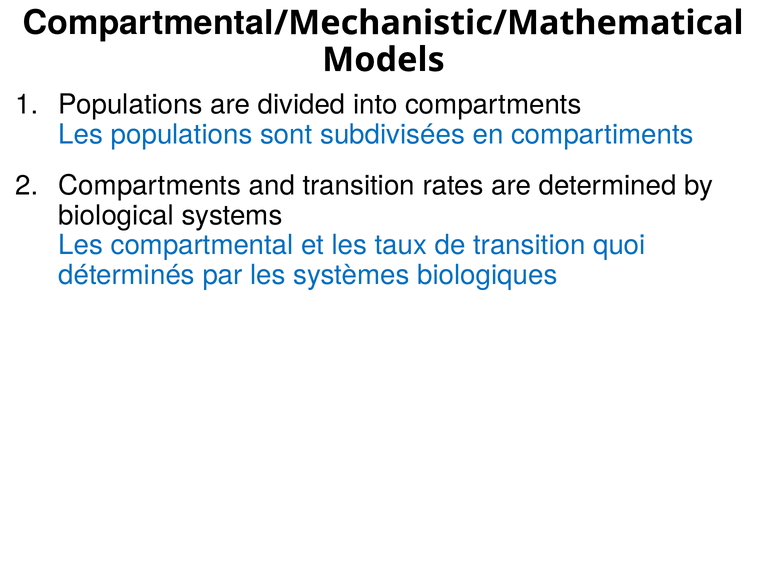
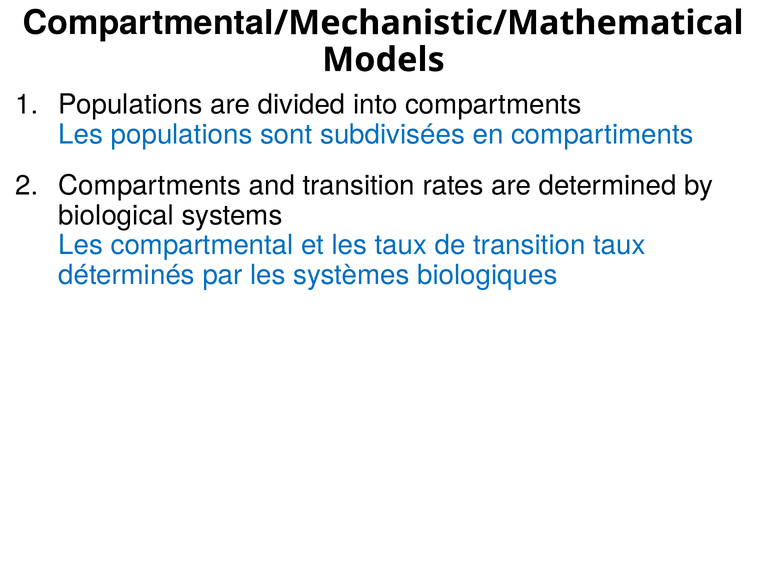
transition quoi: quoi -> taux
